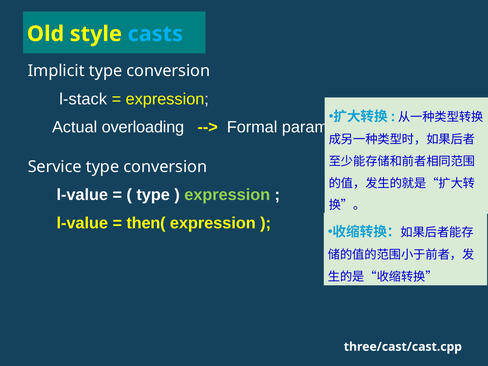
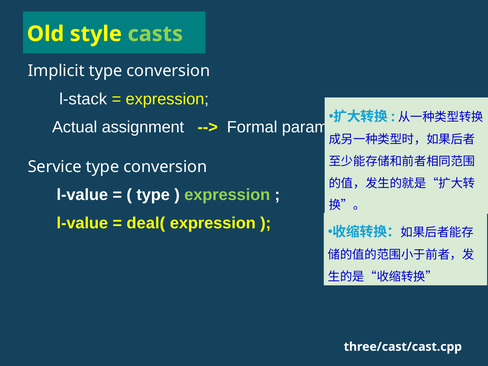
casts colour: light blue -> light green
overloading: overloading -> assignment
then(: then( -> deal(
